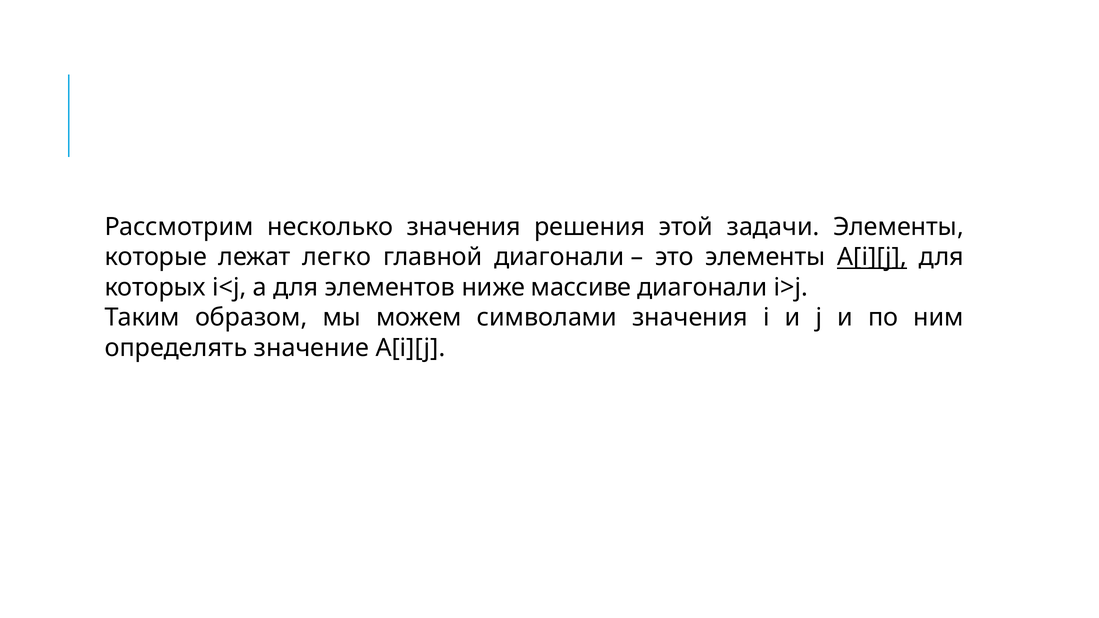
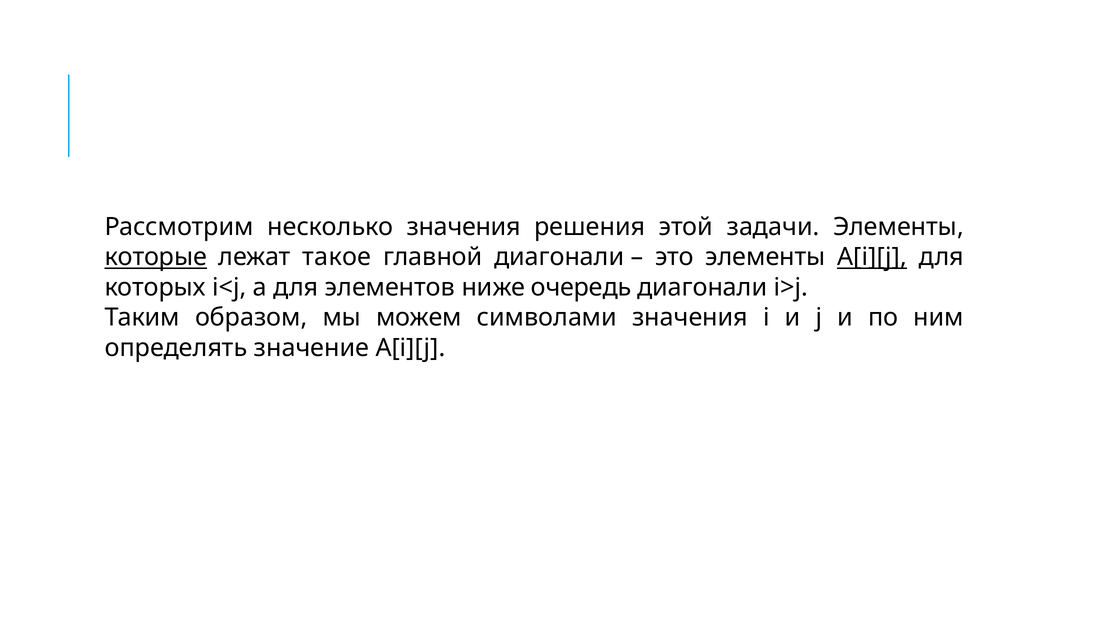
которые underline: none -> present
легко: легко -> такое
массиве: массиве -> очередь
